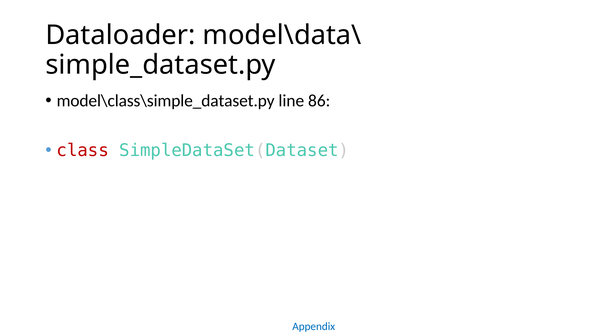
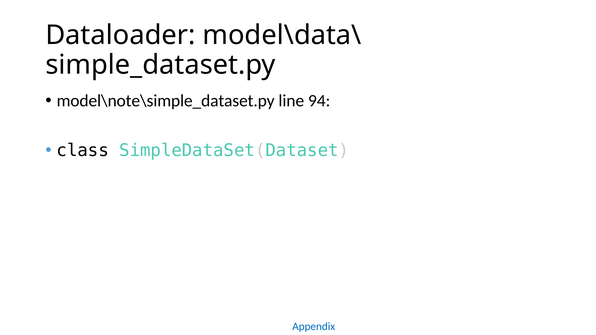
model\class\simple_dataset.py: model\class\simple_dataset.py -> model\note\simple_dataset.py
86: 86 -> 94
class colour: red -> black
